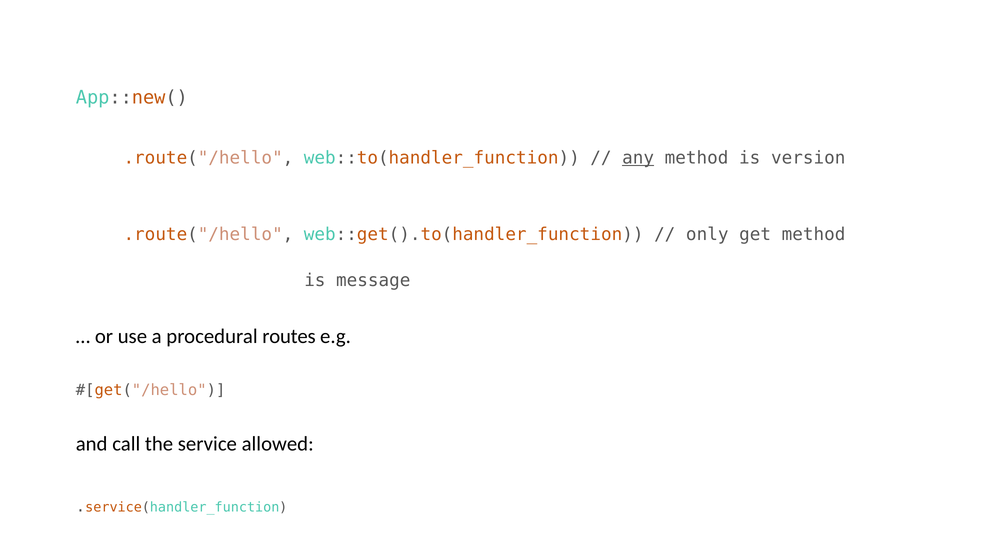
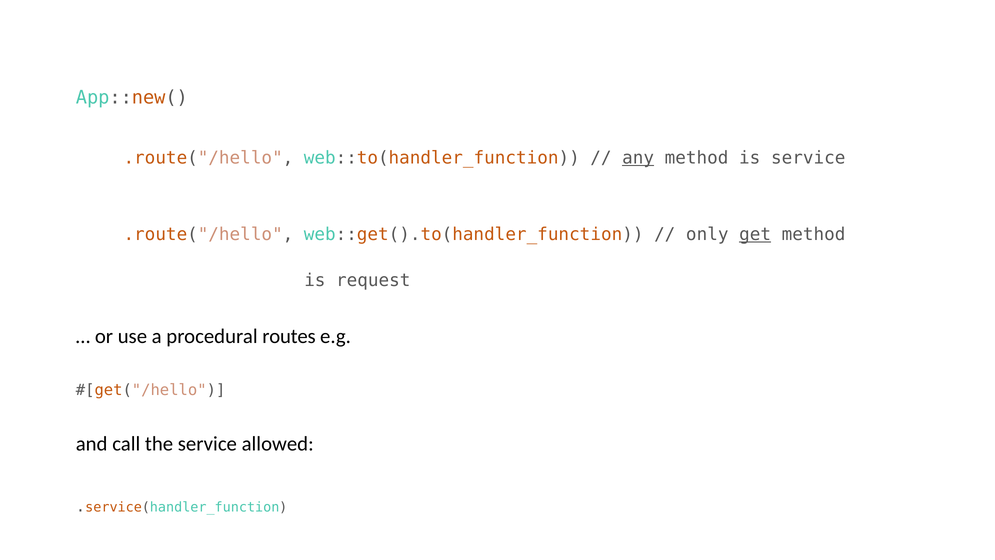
is version: version -> service
get underline: none -> present
message: message -> request
